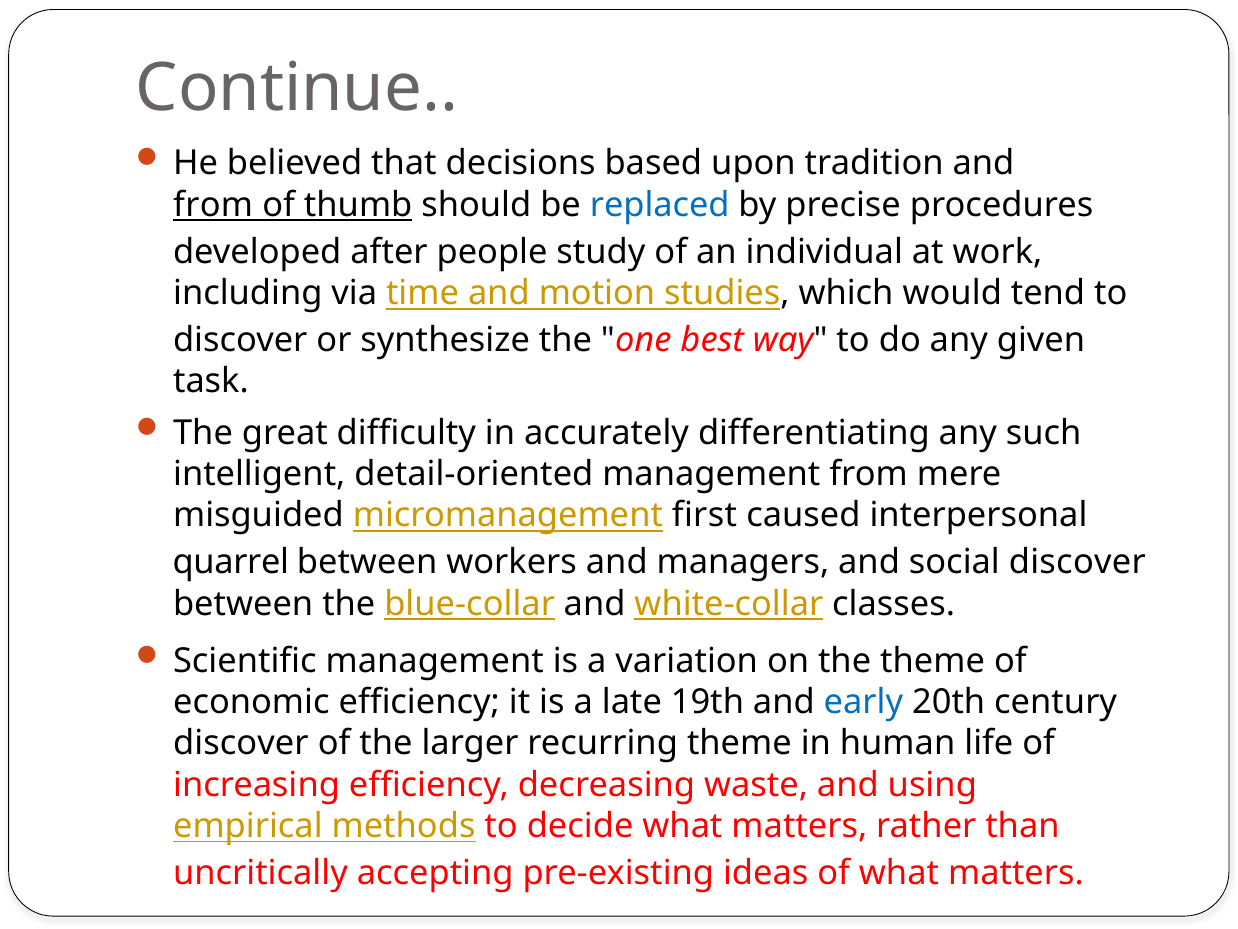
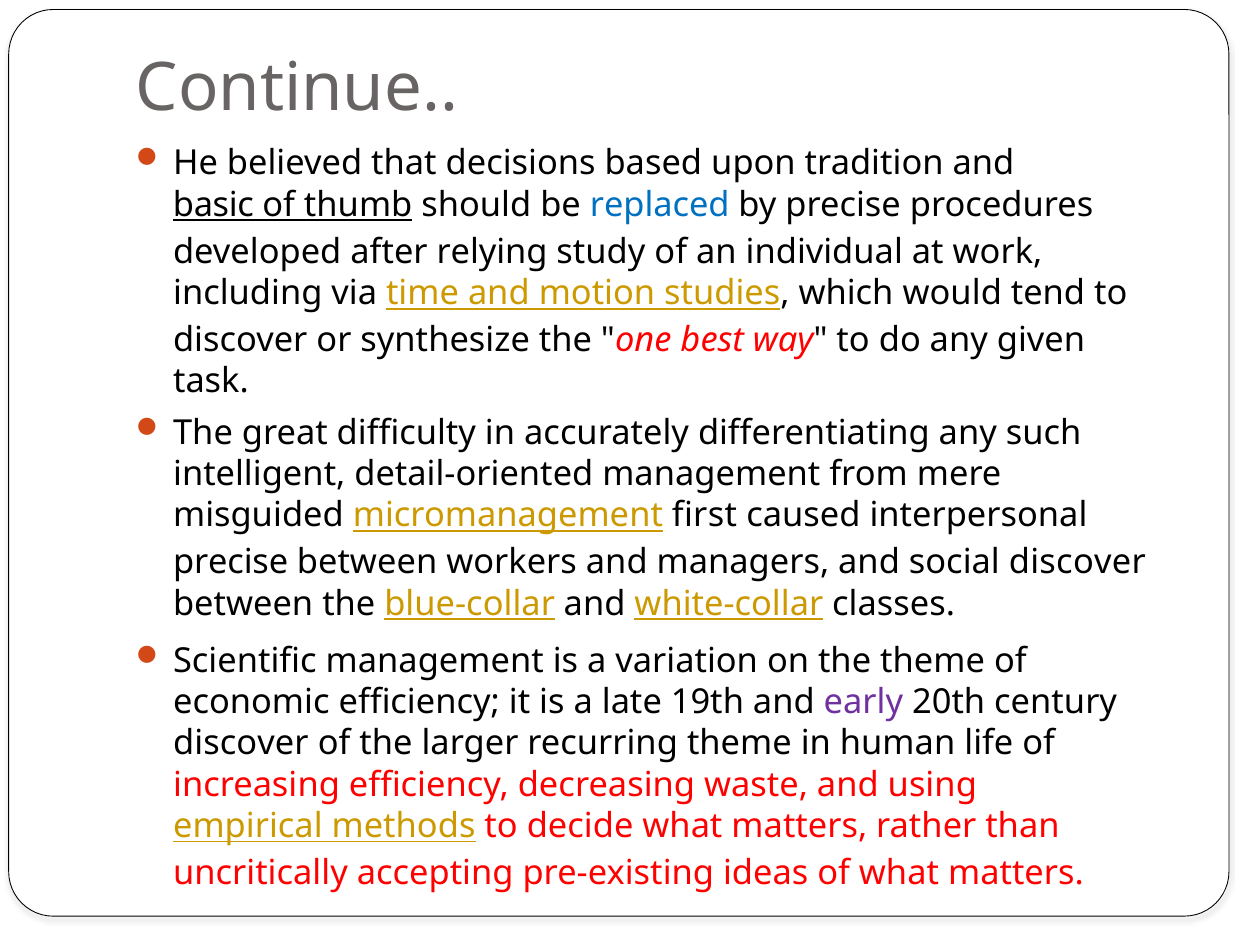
from at (213, 205): from -> basic
people: people -> relying
quarrel at (231, 562): quarrel -> precise
early colour: blue -> purple
